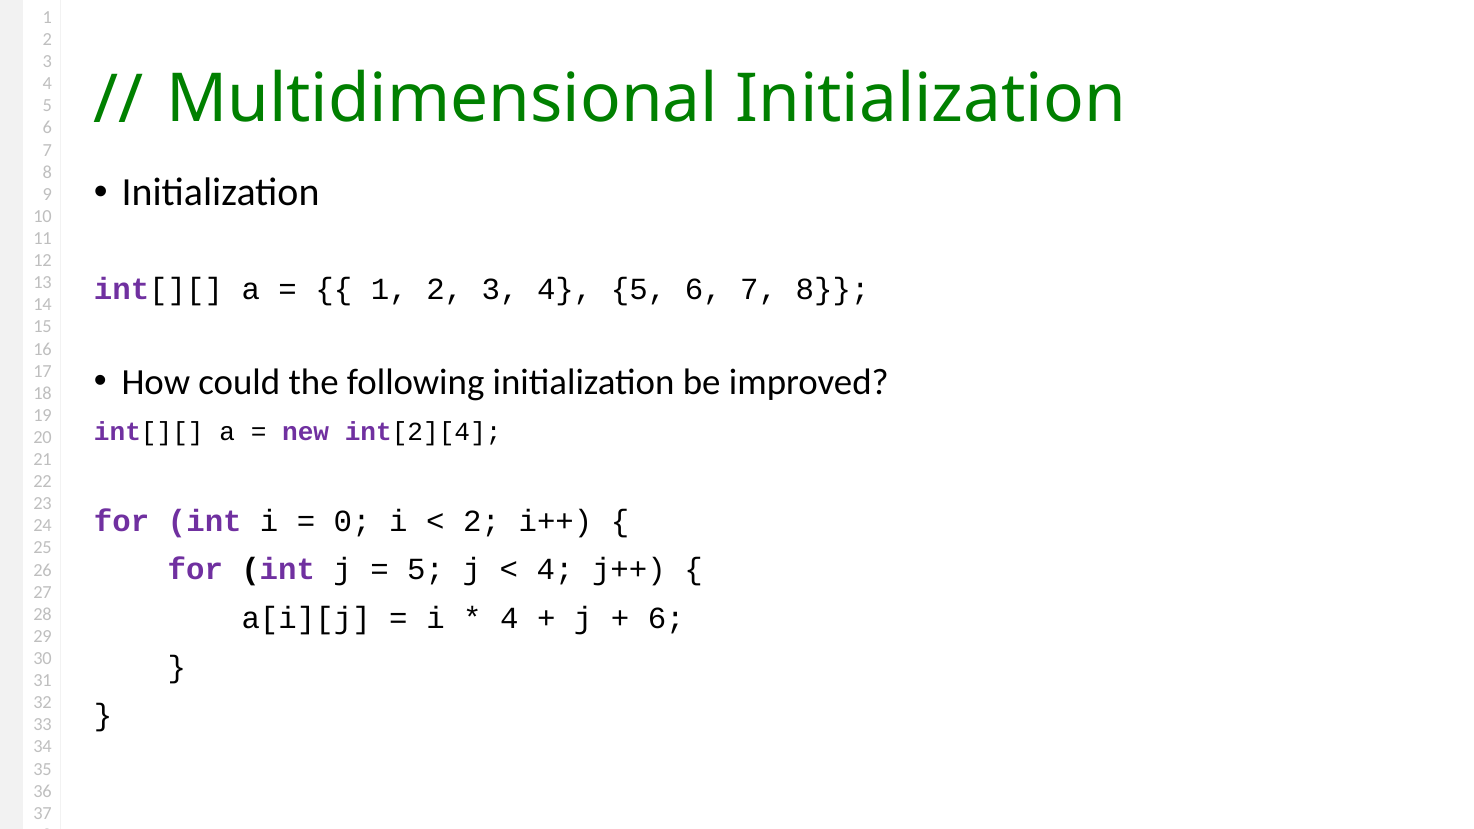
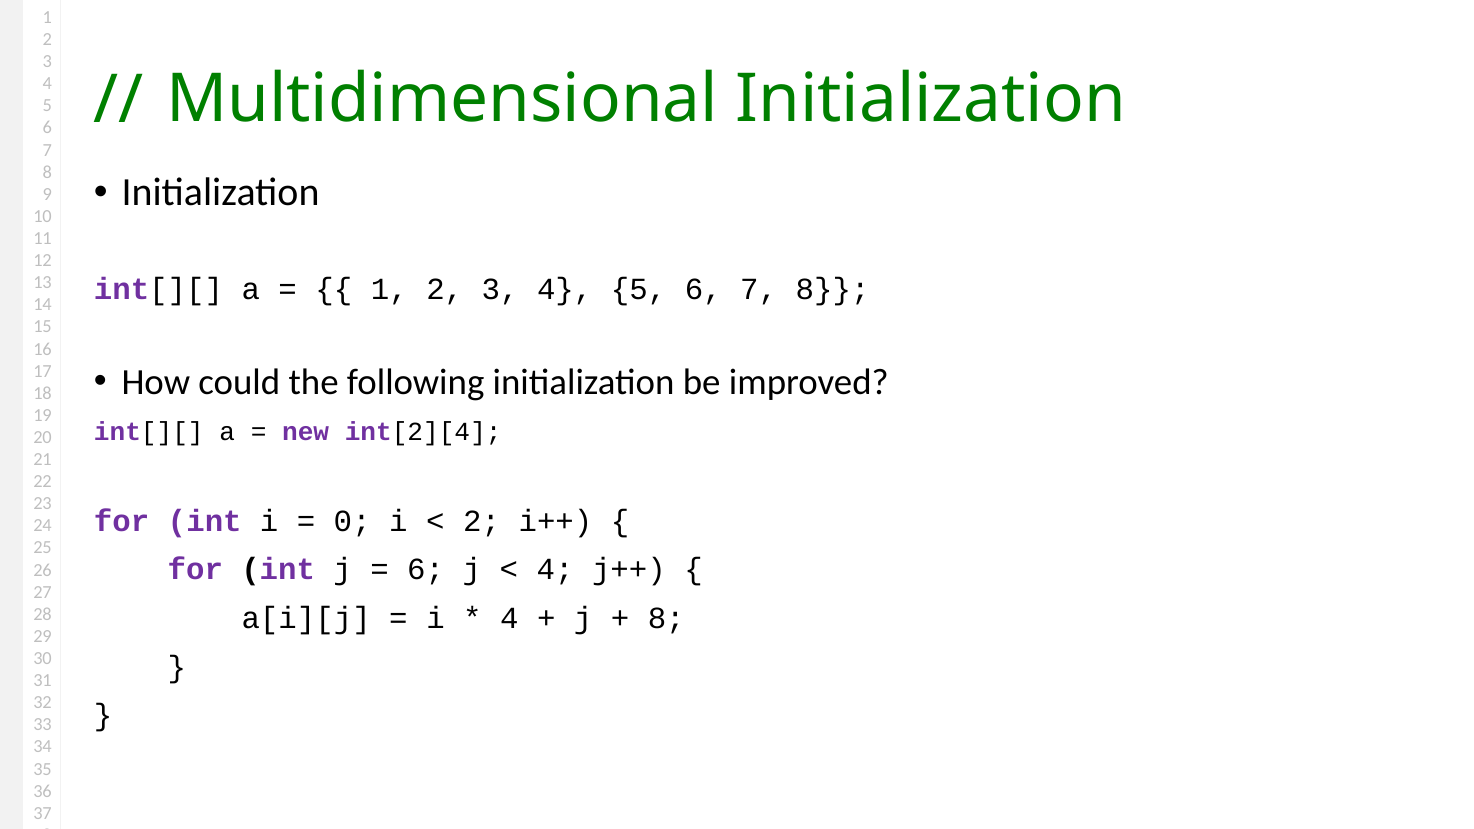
5 at (426, 570): 5 -> 6
6 at (666, 618): 6 -> 8
